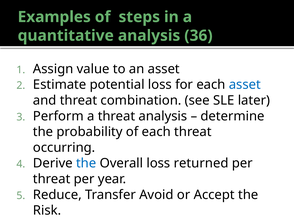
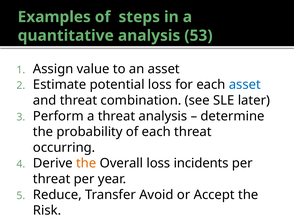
36: 36 -> 53
the at (86, 163) colour: blue -> orange
returned: returned -> incidents
